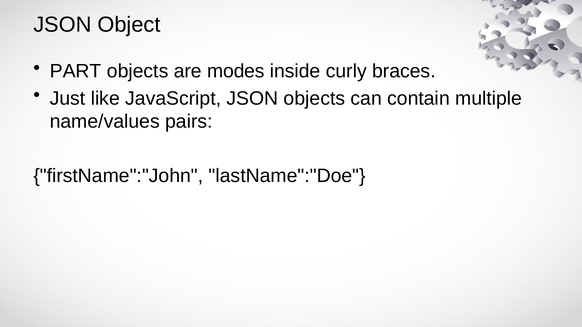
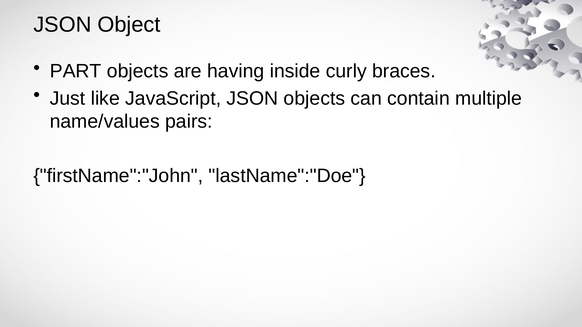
modes: modes -> having
